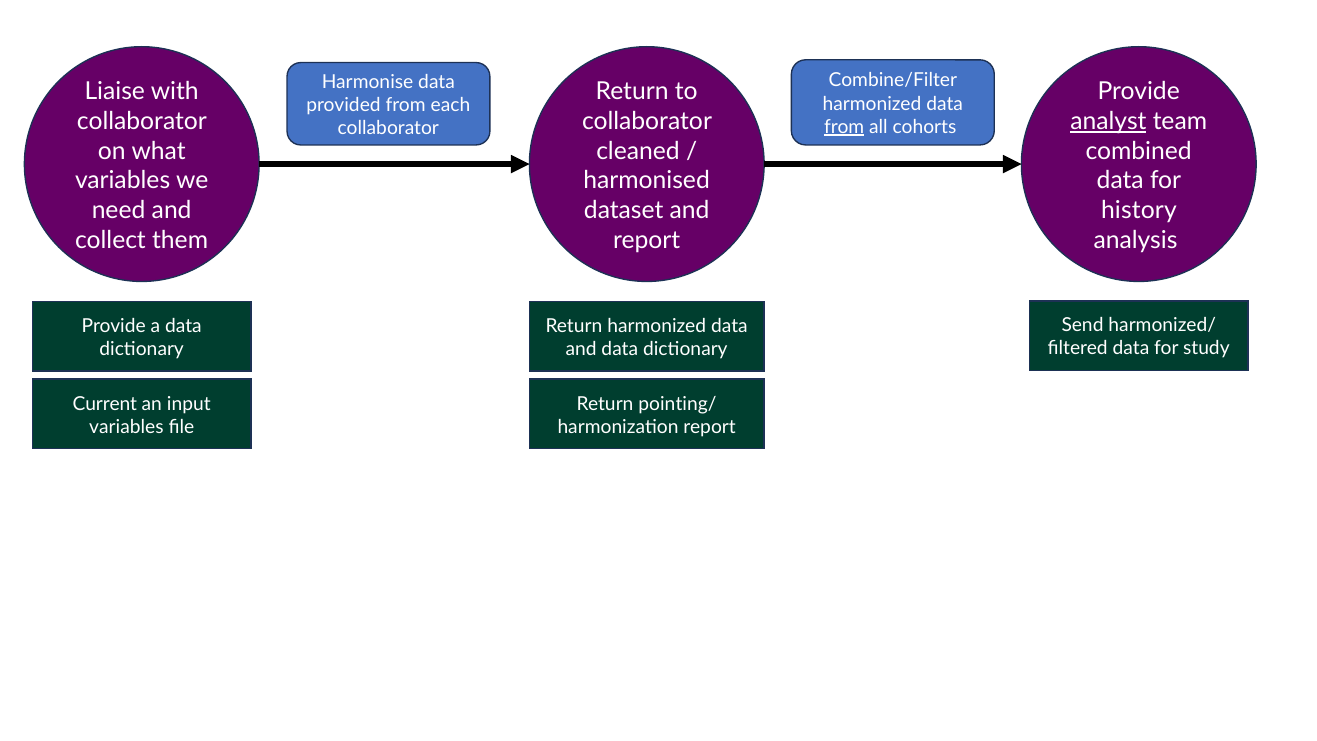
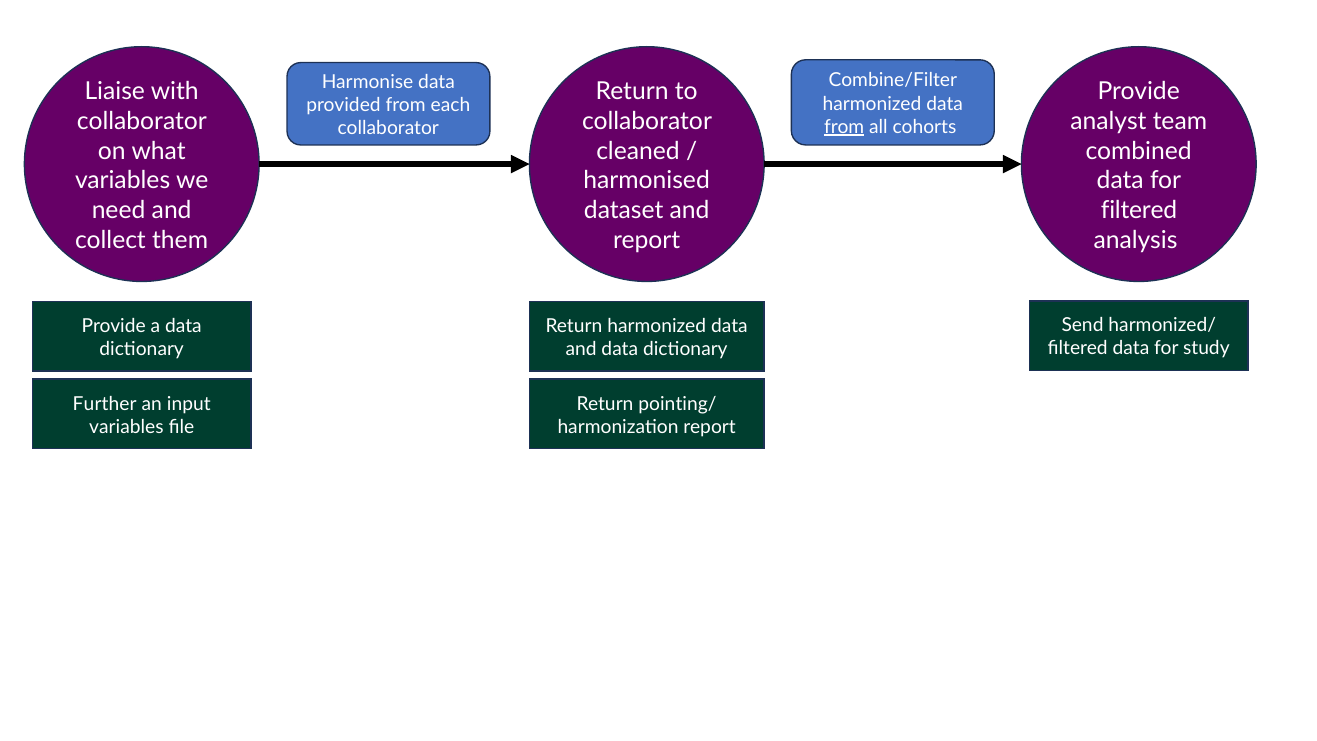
analyst underline: present -> none
history at (1139, 210): history -> filtered
Current: Current -> Further
